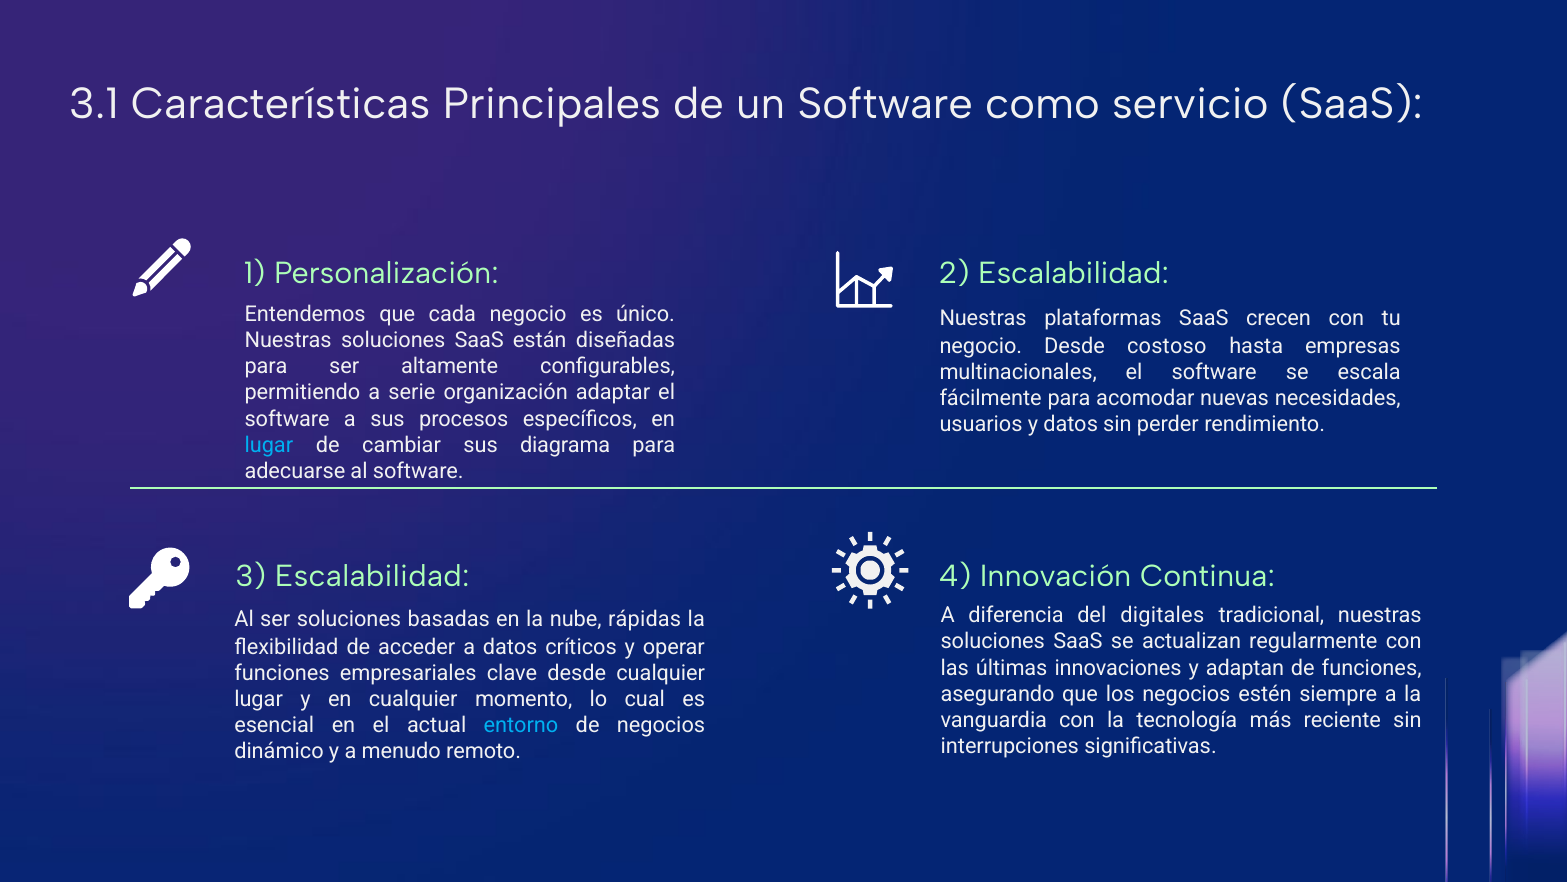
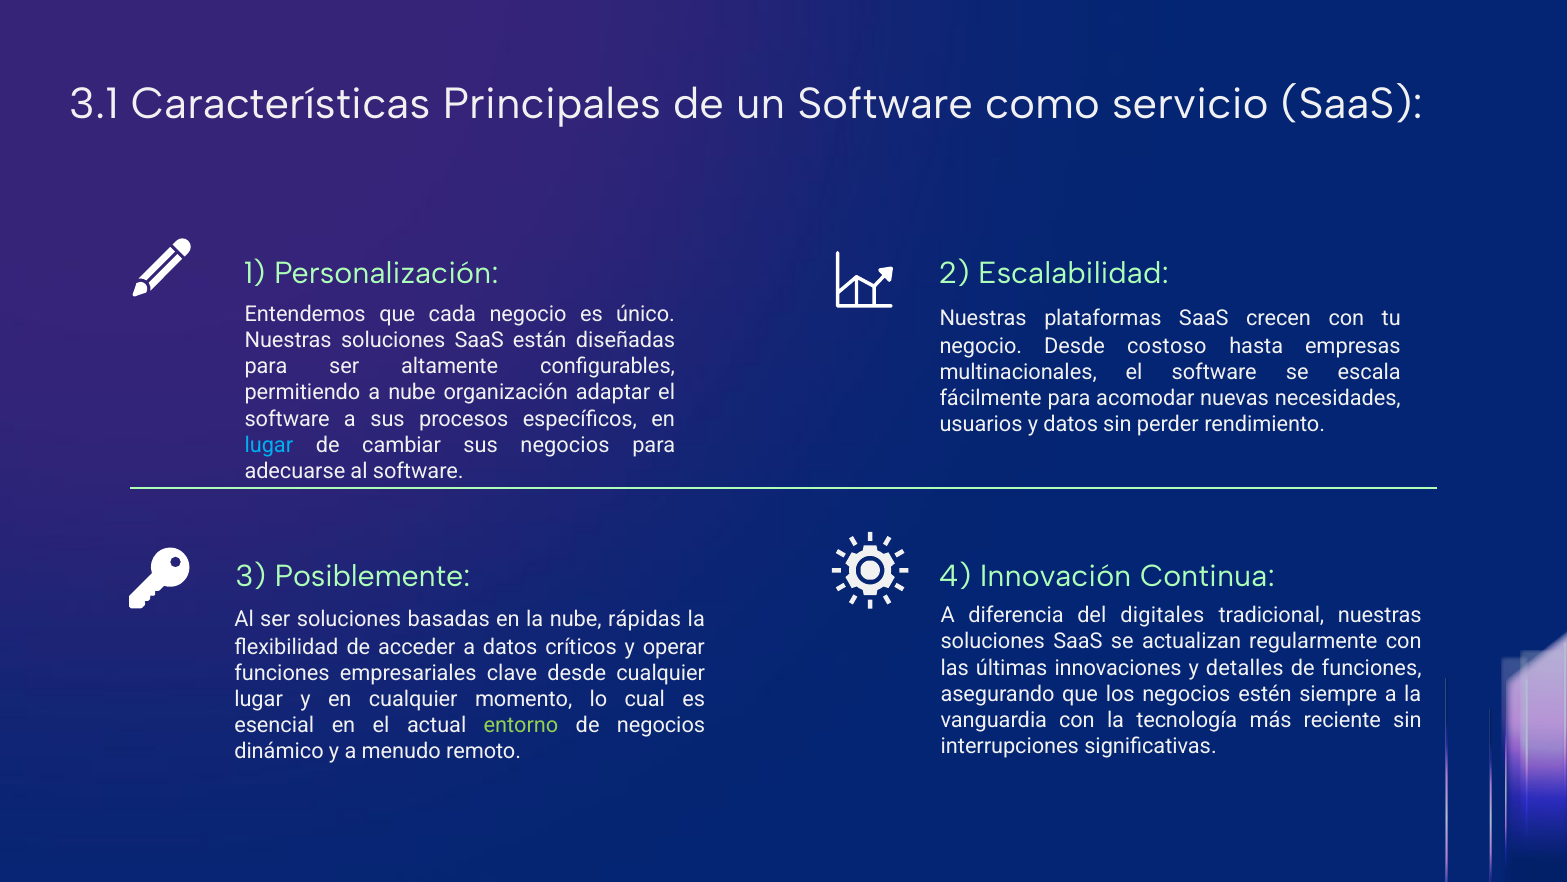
a serie: serie -> nube
sus diagrama: diagrama -> negocios
3 Escalabilidad: Escalabilidad -> Posiblemente
adaptan: adaptan -> detalles
entorno colour: light blue -> light green
